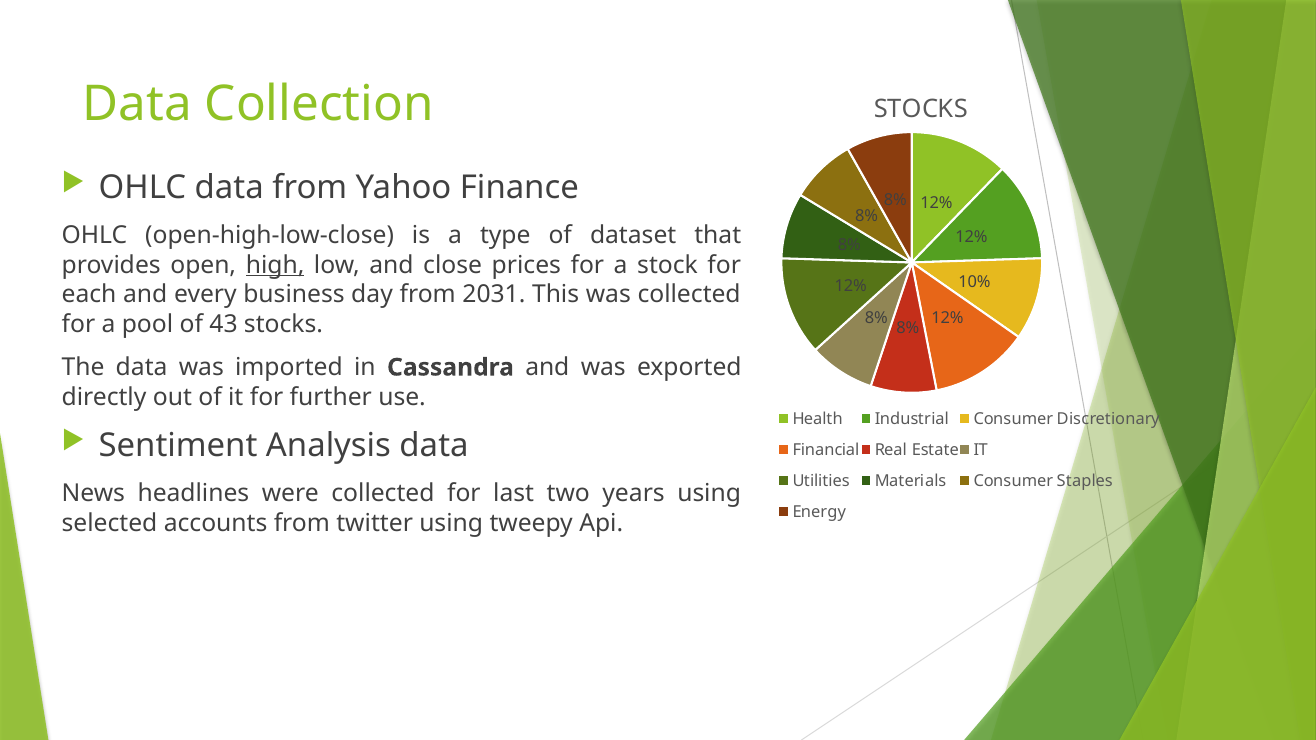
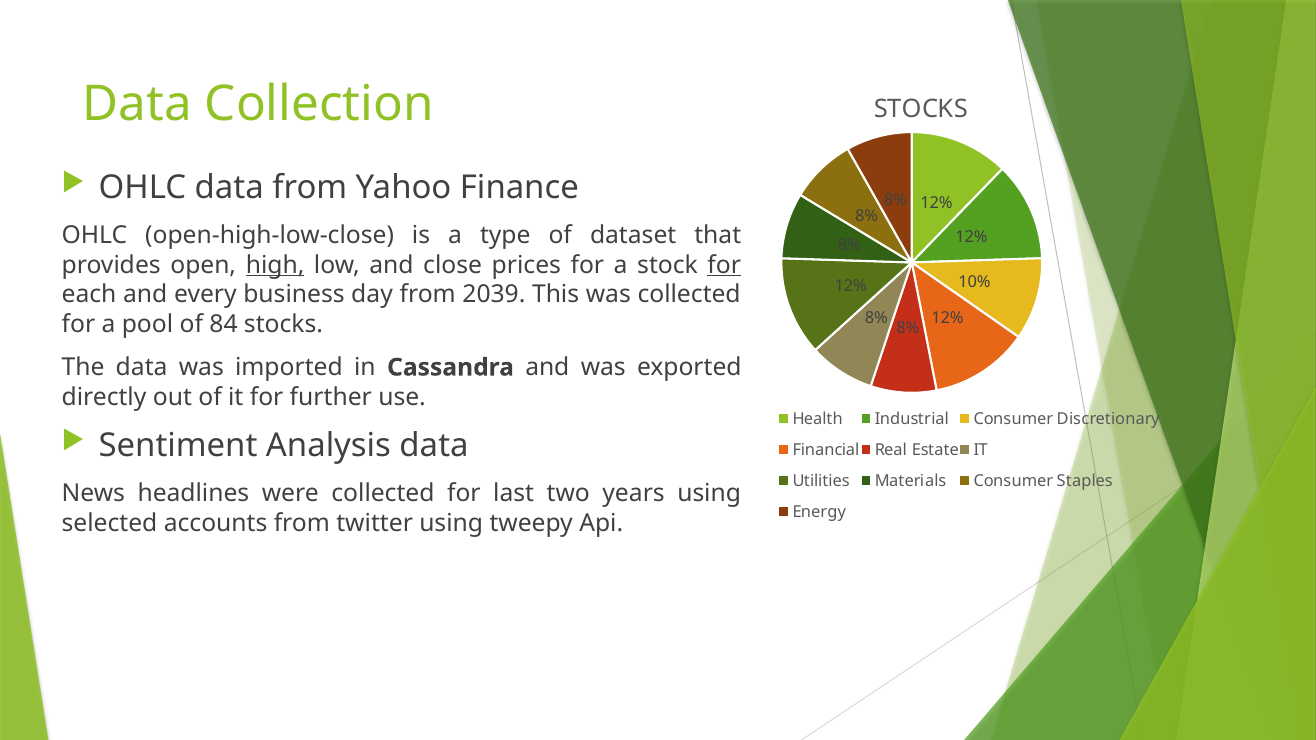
for at (724, 265) underline: none -> present
2031: 2031 -> 2039
43: 43 -> 84
